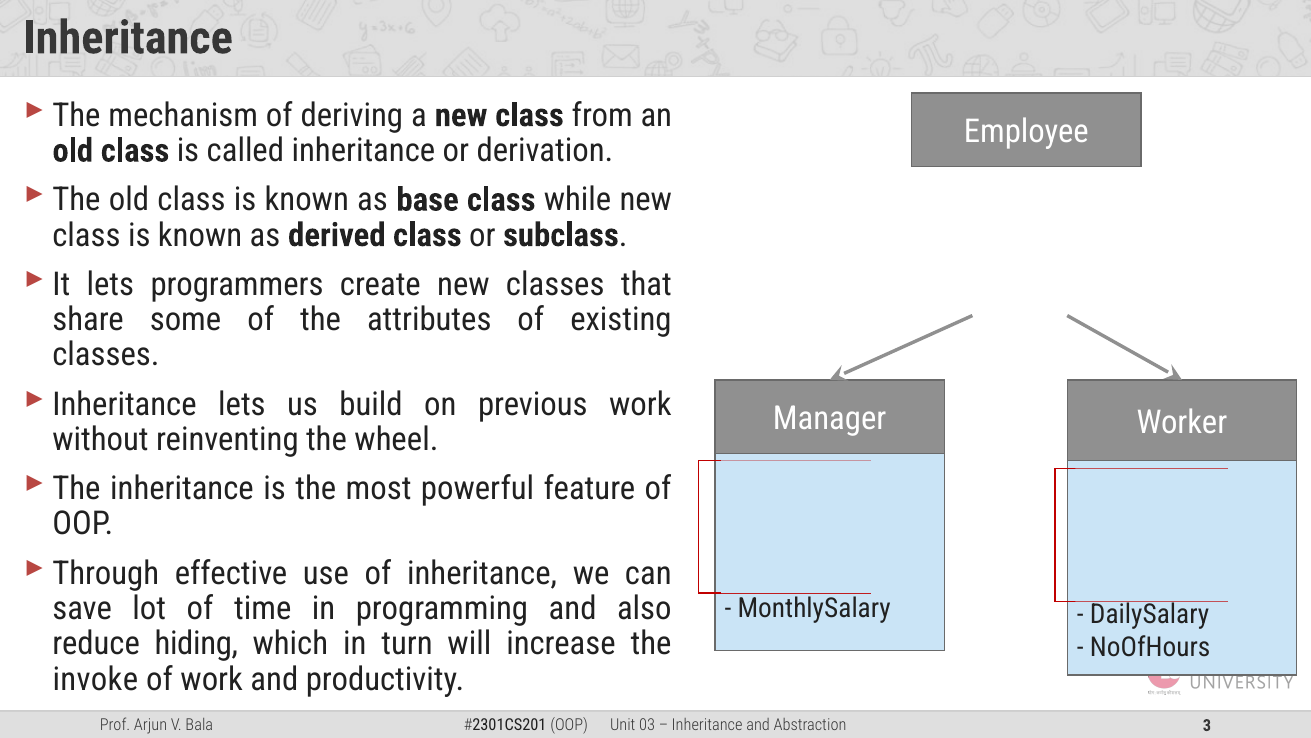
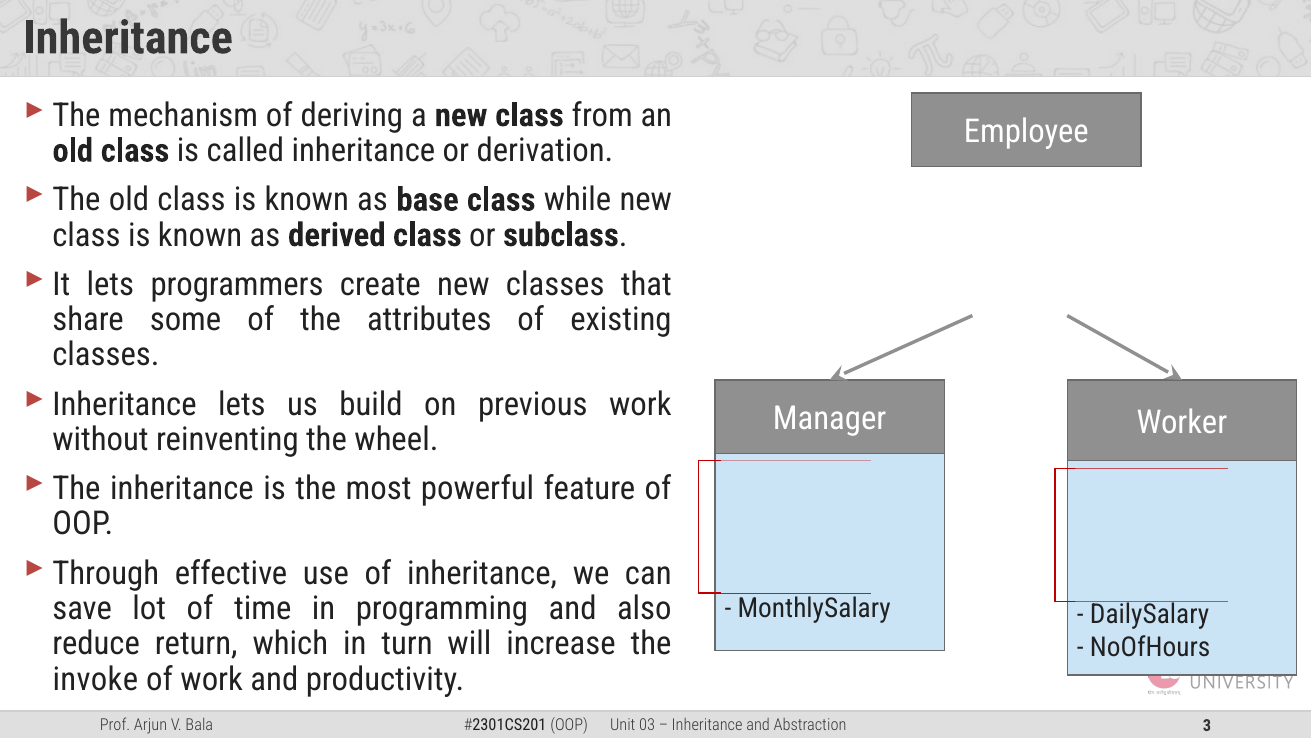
hiding: hiding -> return
